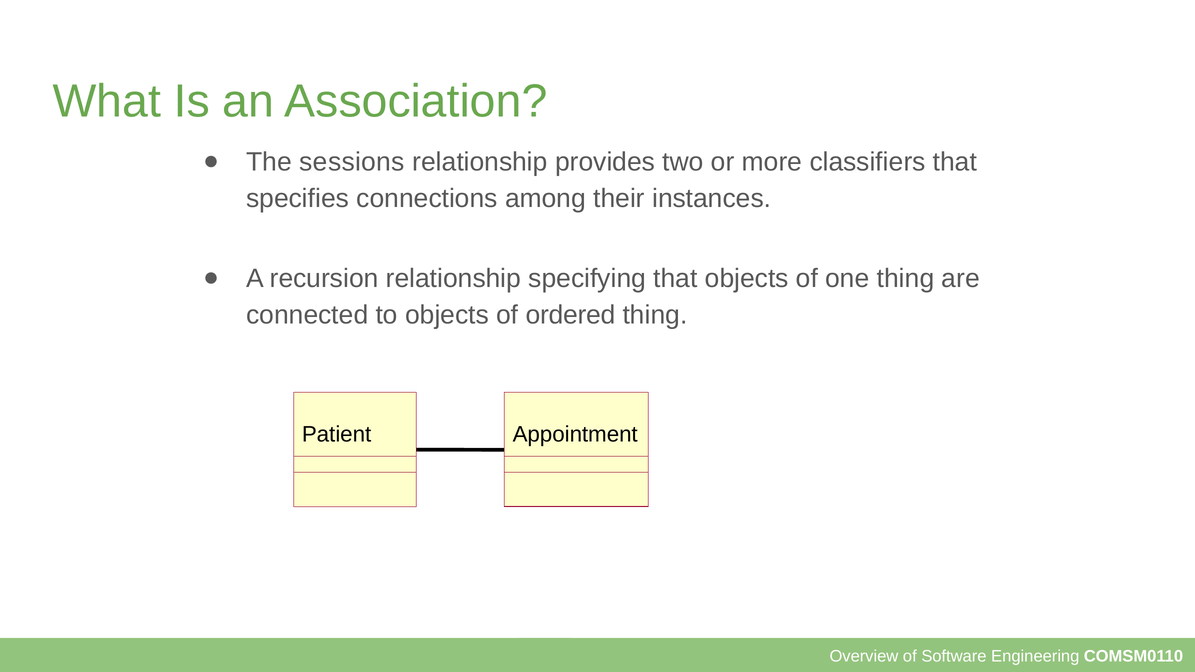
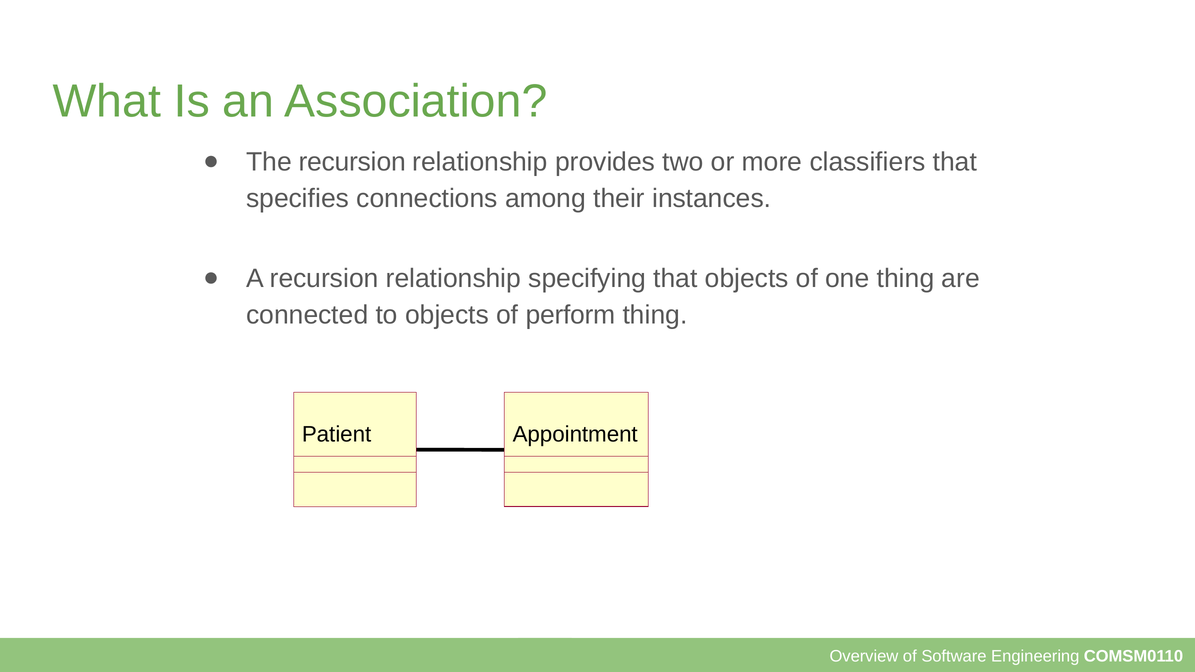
The sessions: sessions -> recursion
ordered: ordered -> perform
